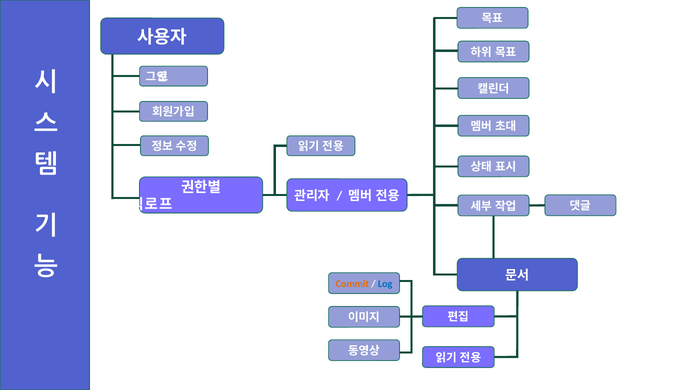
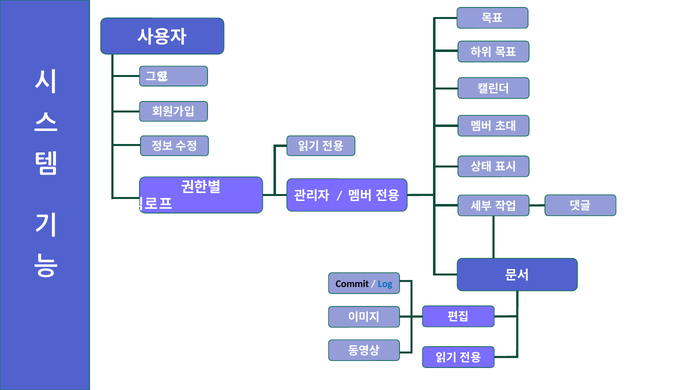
Commit colour: orange -> black
